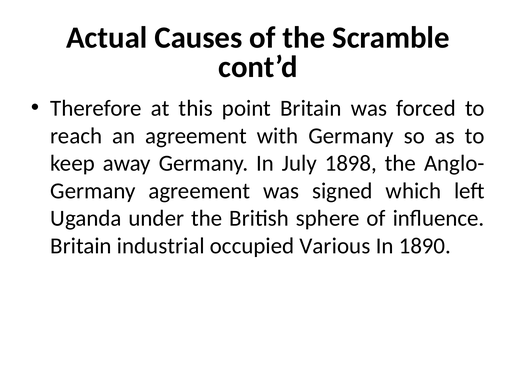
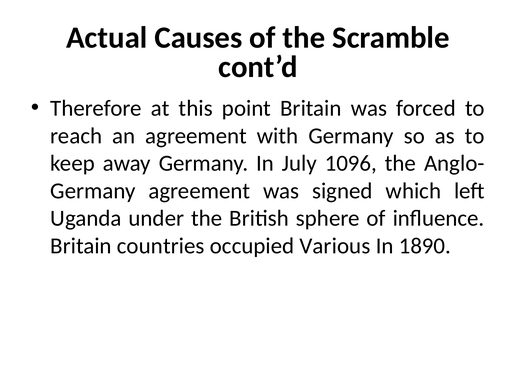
1898: 1898 -> 1096
industrial: industrial -> countries
